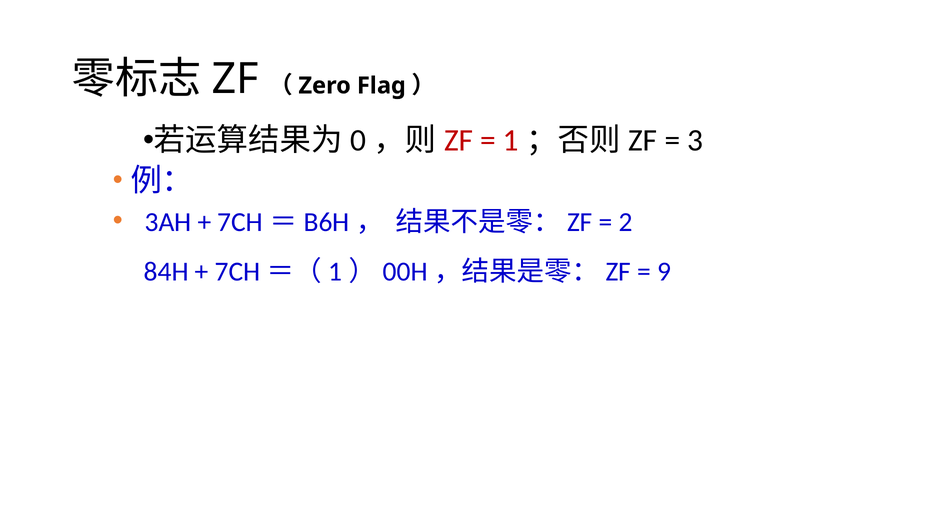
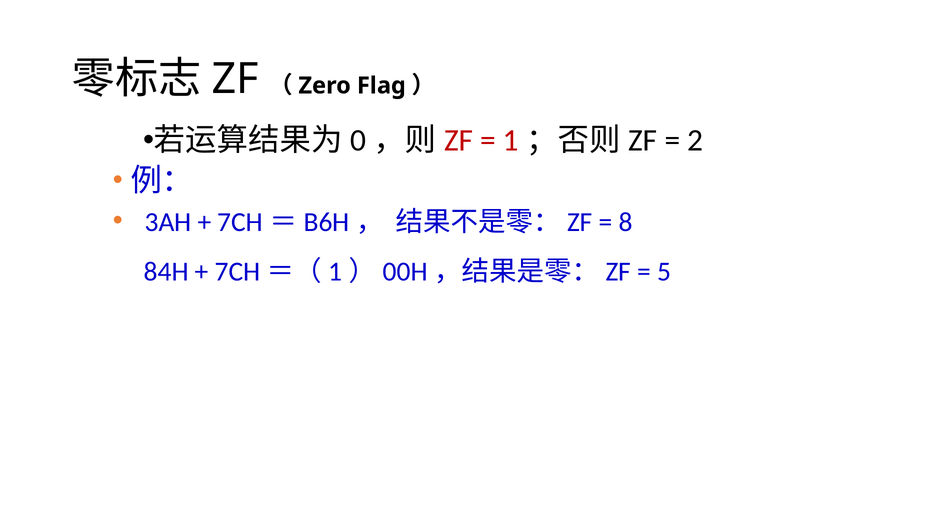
3: 3 -> 2
2: 2 -> 8
9: 9 -> 5
